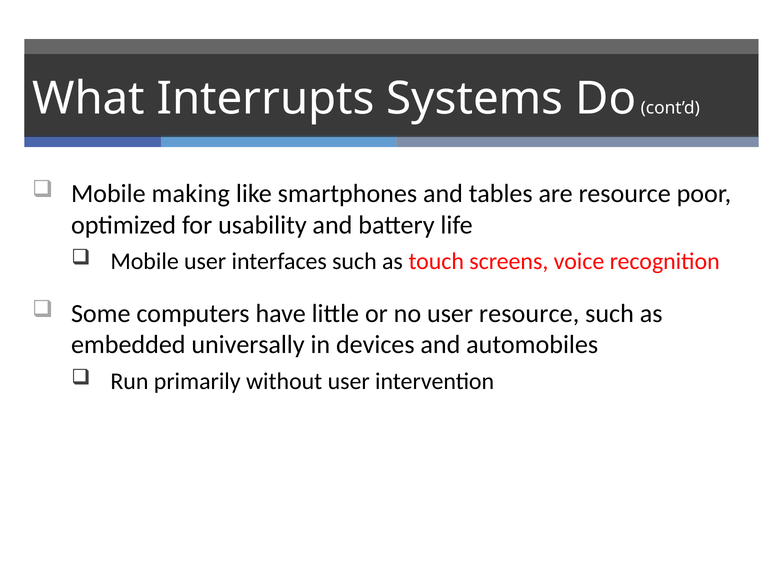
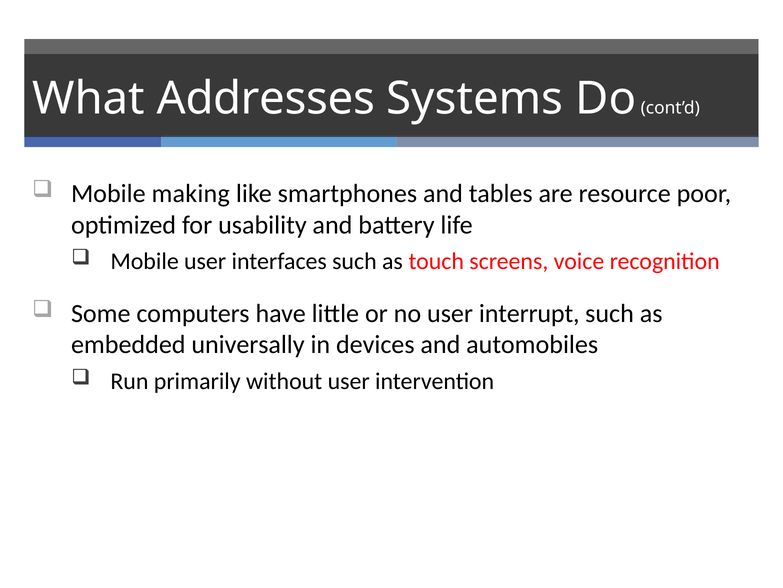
Interrupts: Interrupts -> Addresses
user resource: resource -> interrupt
